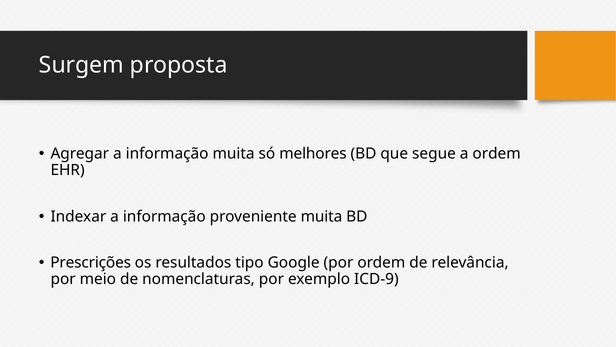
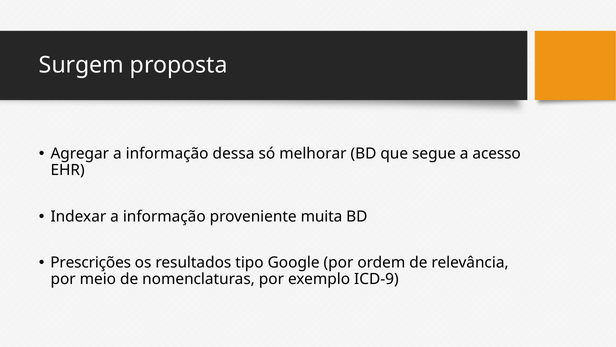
informação muita: muita -> dessa
melhores: melhores -> melhorar
a ordem: ordem -> acesso
